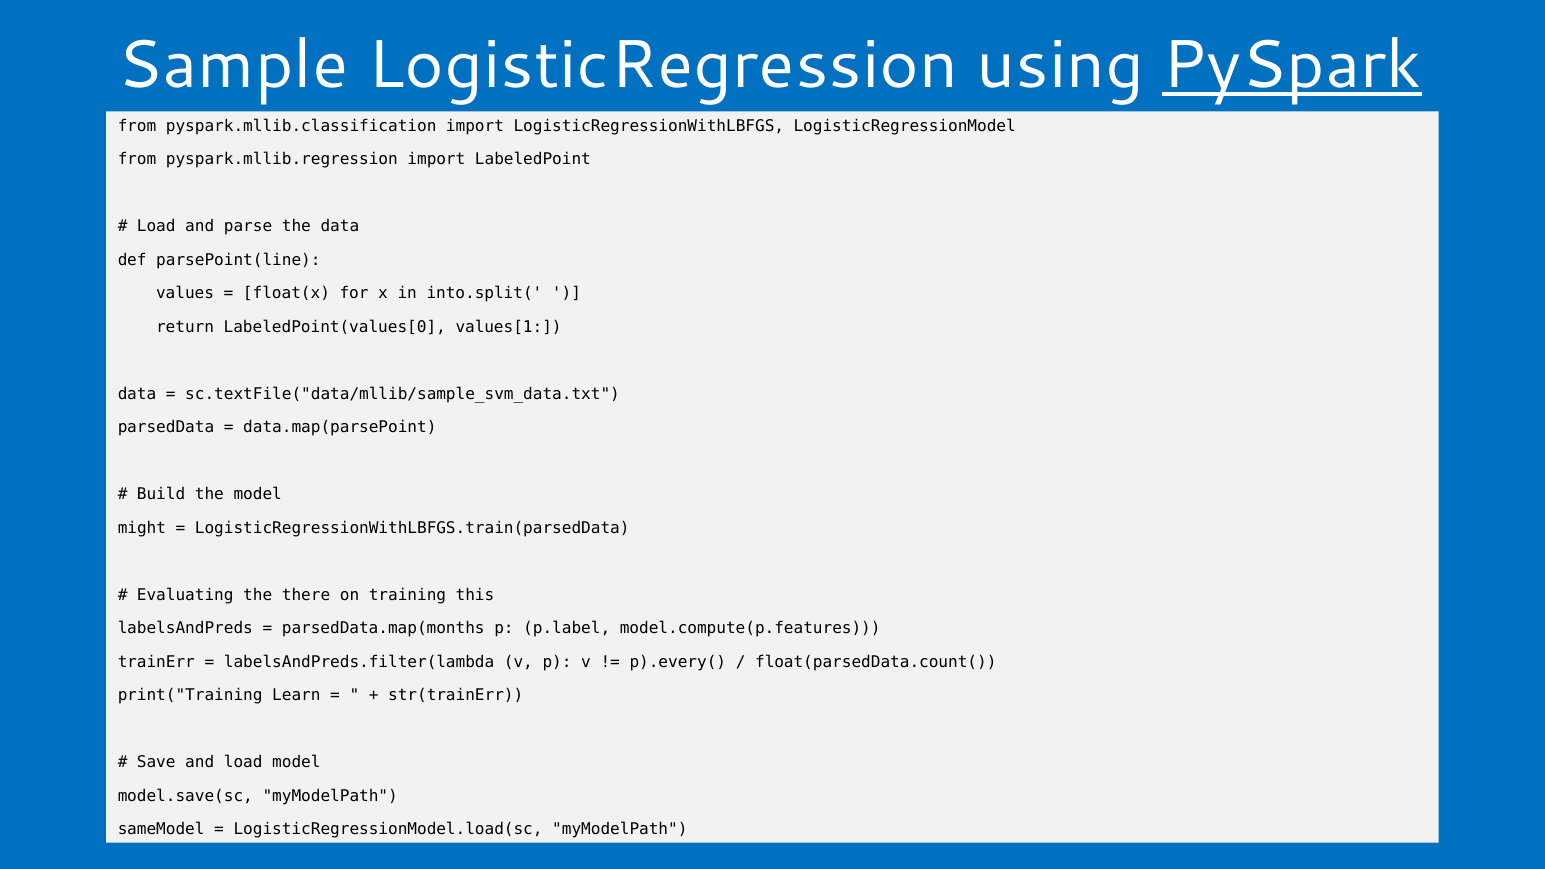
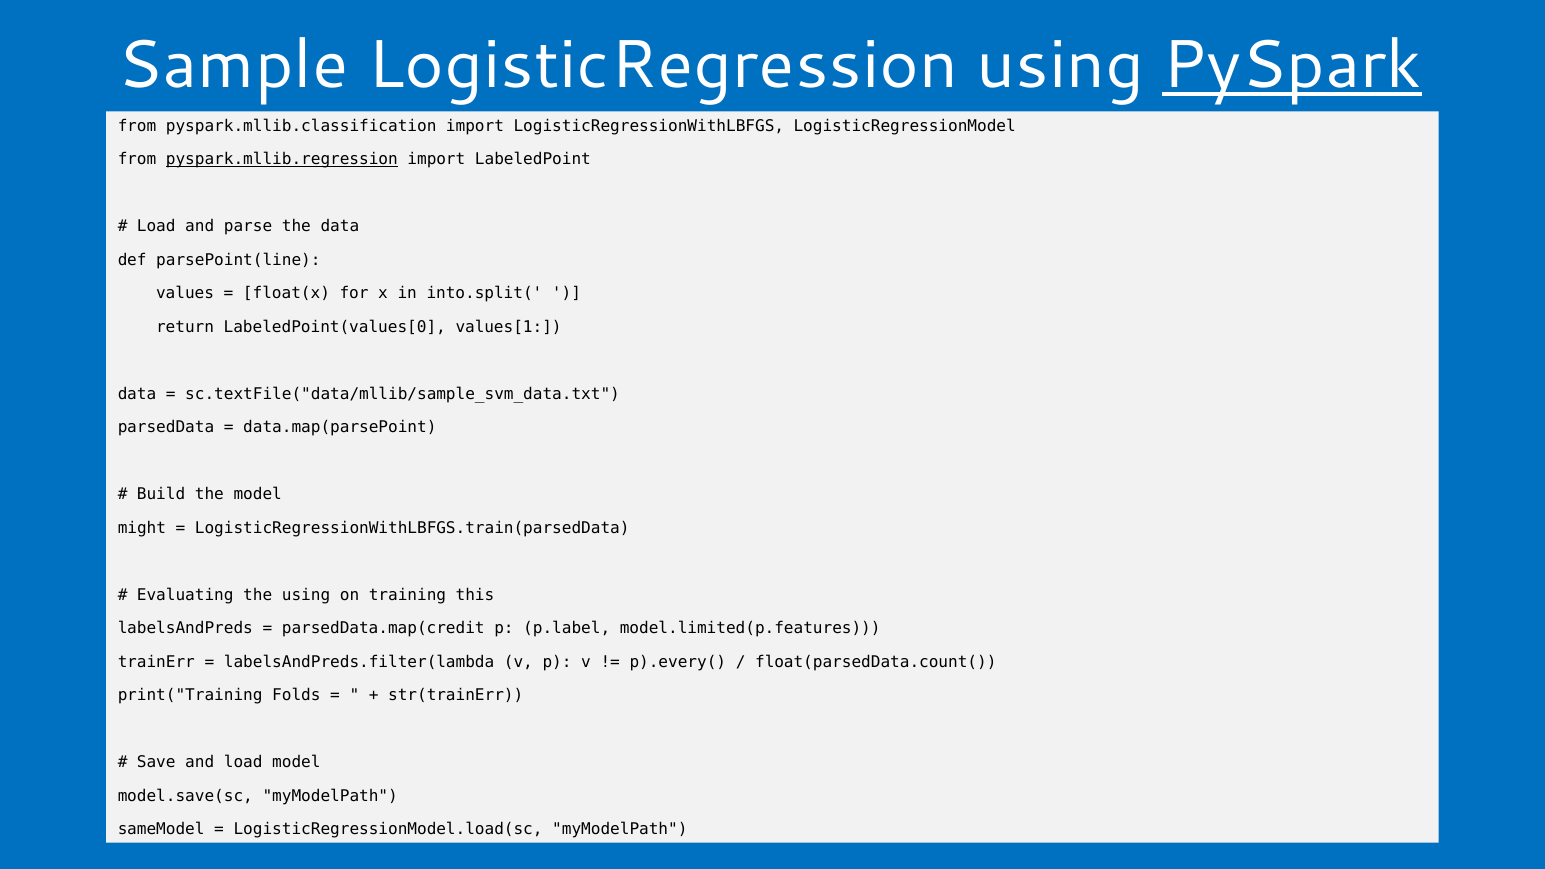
pyspark.mllib.regression underline: none -> present
the there: there -> using
parsedData.map(months: parsedData.map(months -> parsedData.map(credit
model.compute(p.features: model.compute(p.features -> model.limited(p.features
Learn: Learn -> Folds
